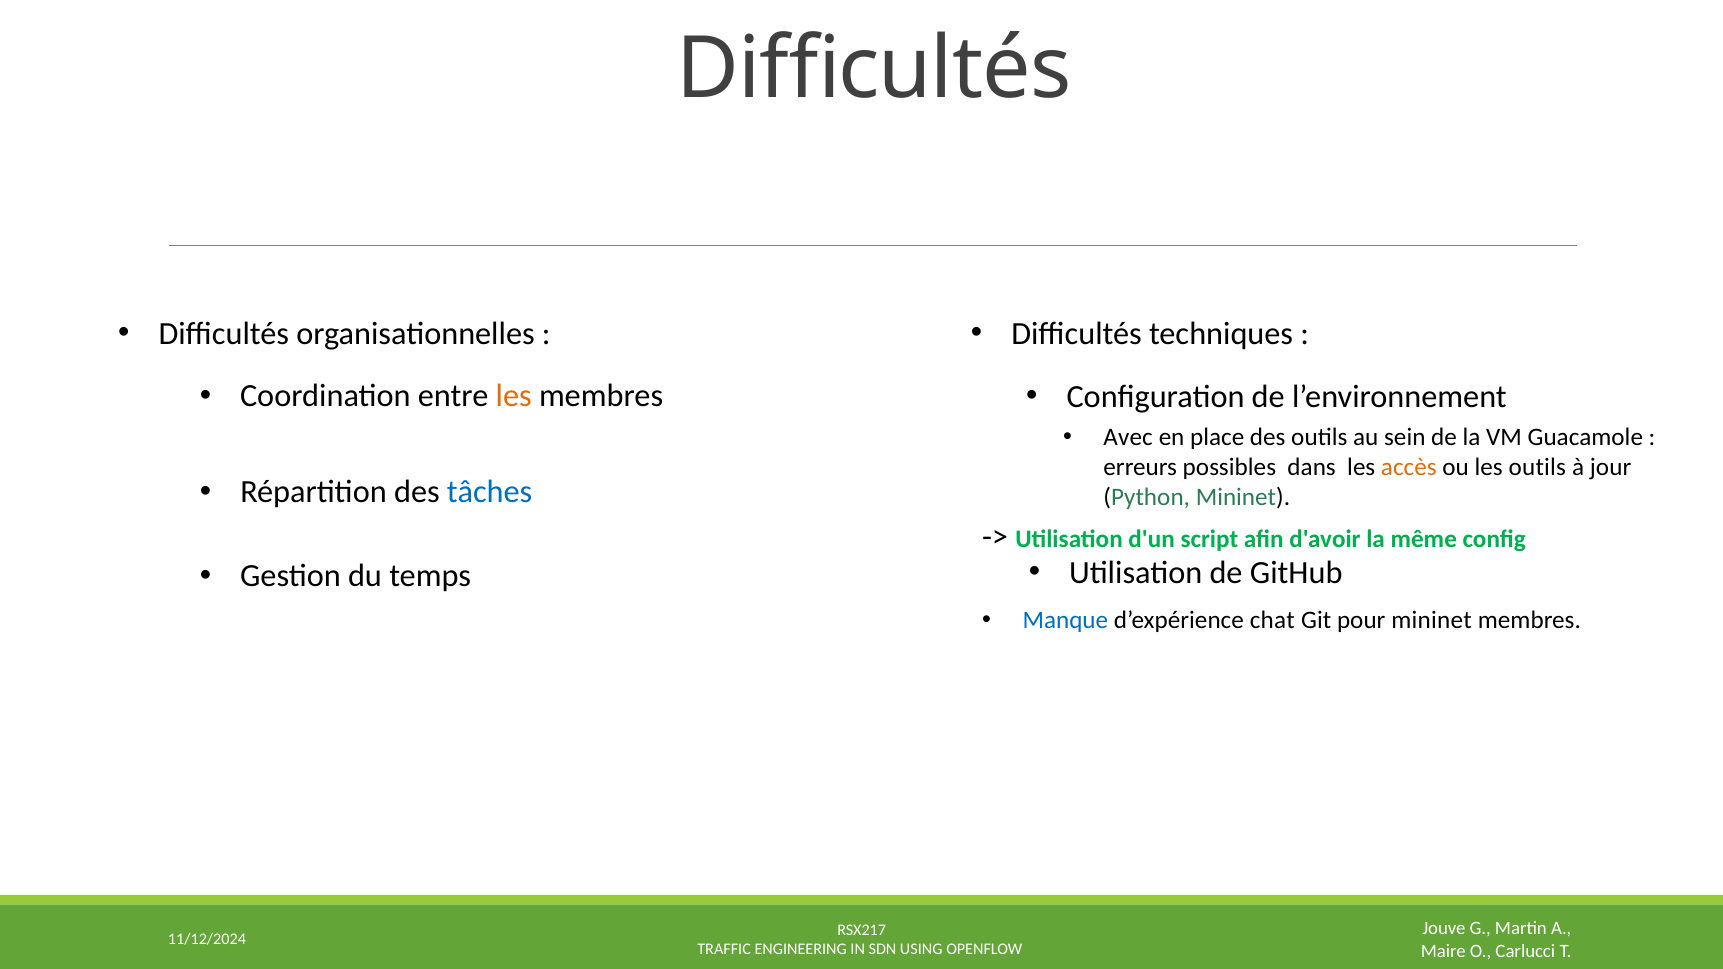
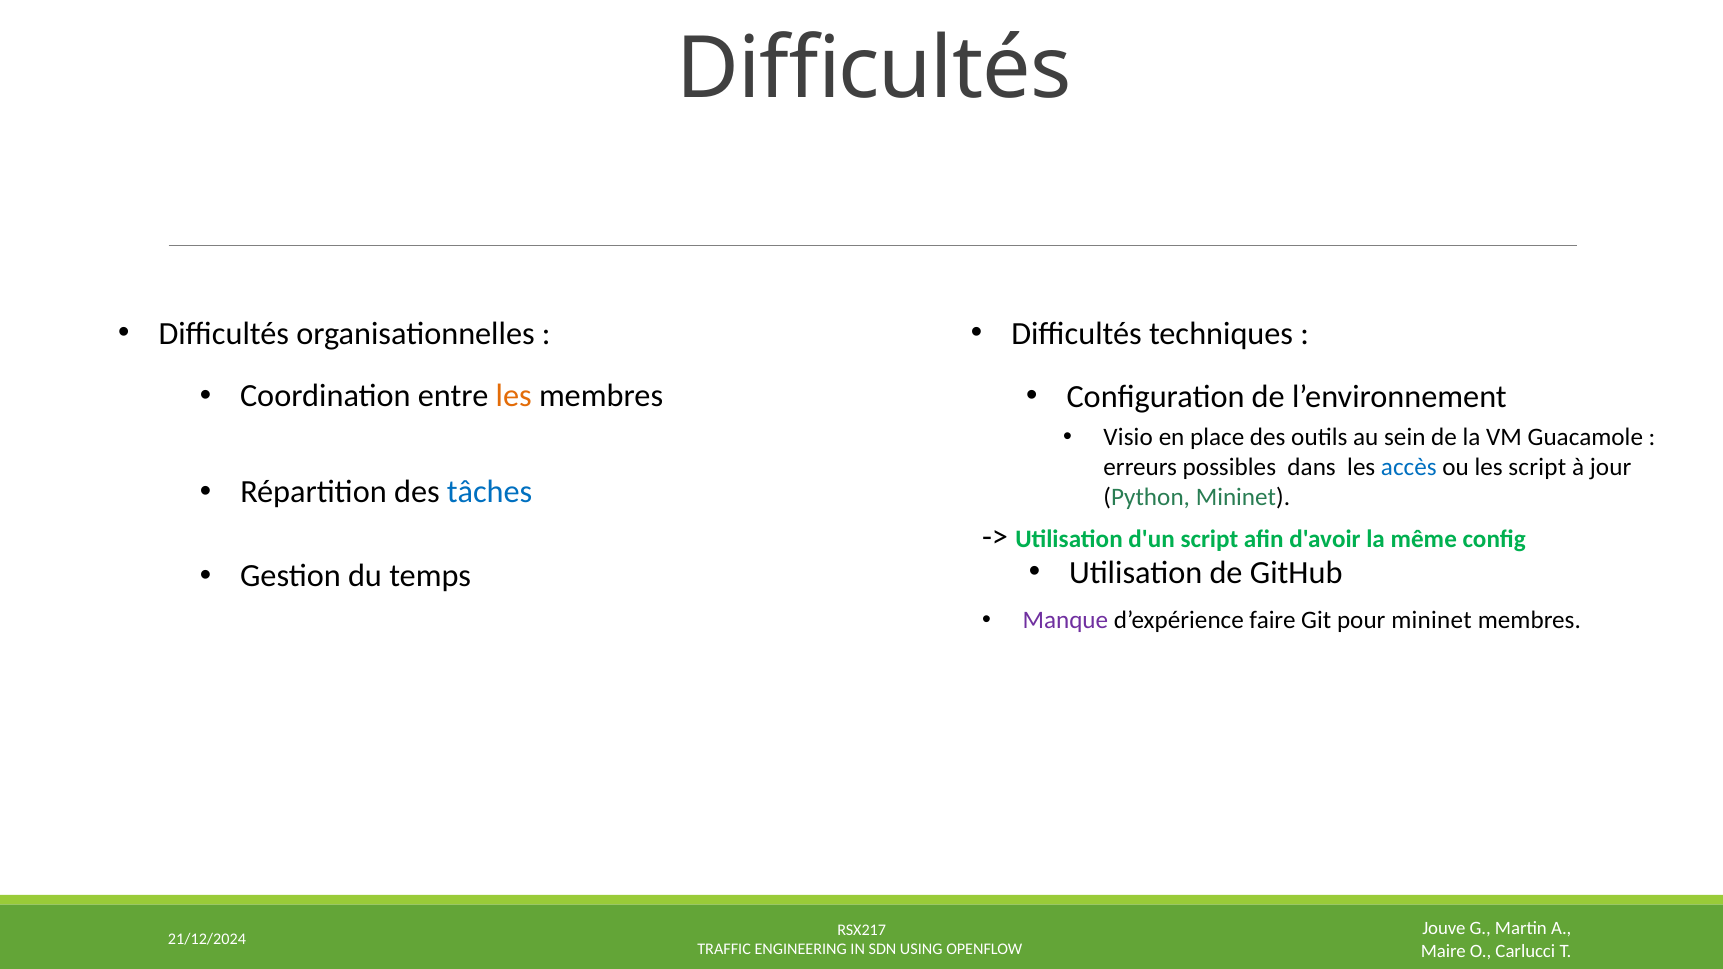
Avec: Avec -> Visio
accès colour: orange -> blue
les outils: outils -> script
Manque colour: blue -> purple
chat: chat -> faire
11/12/2024: 11/12/2024 -> 21/12/2024
